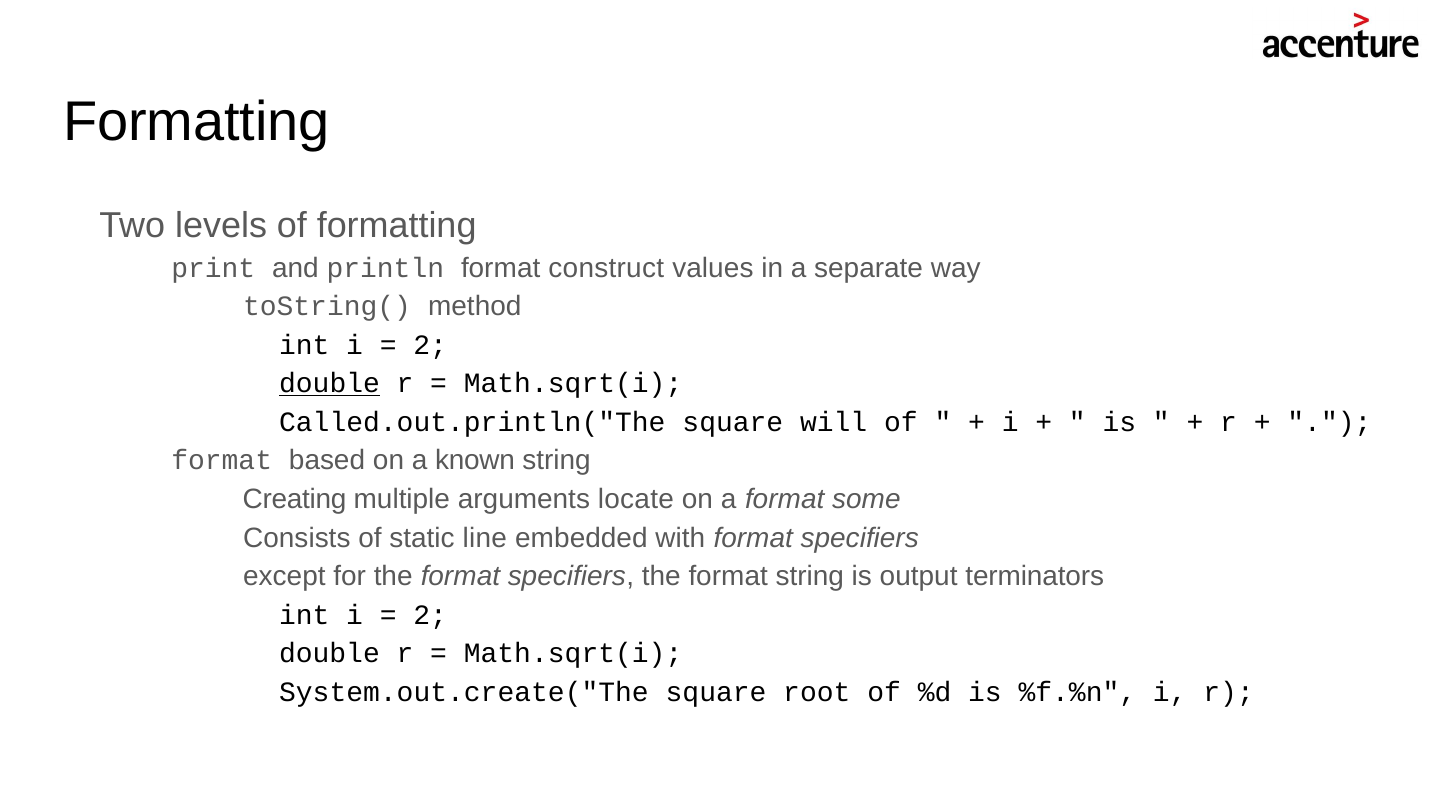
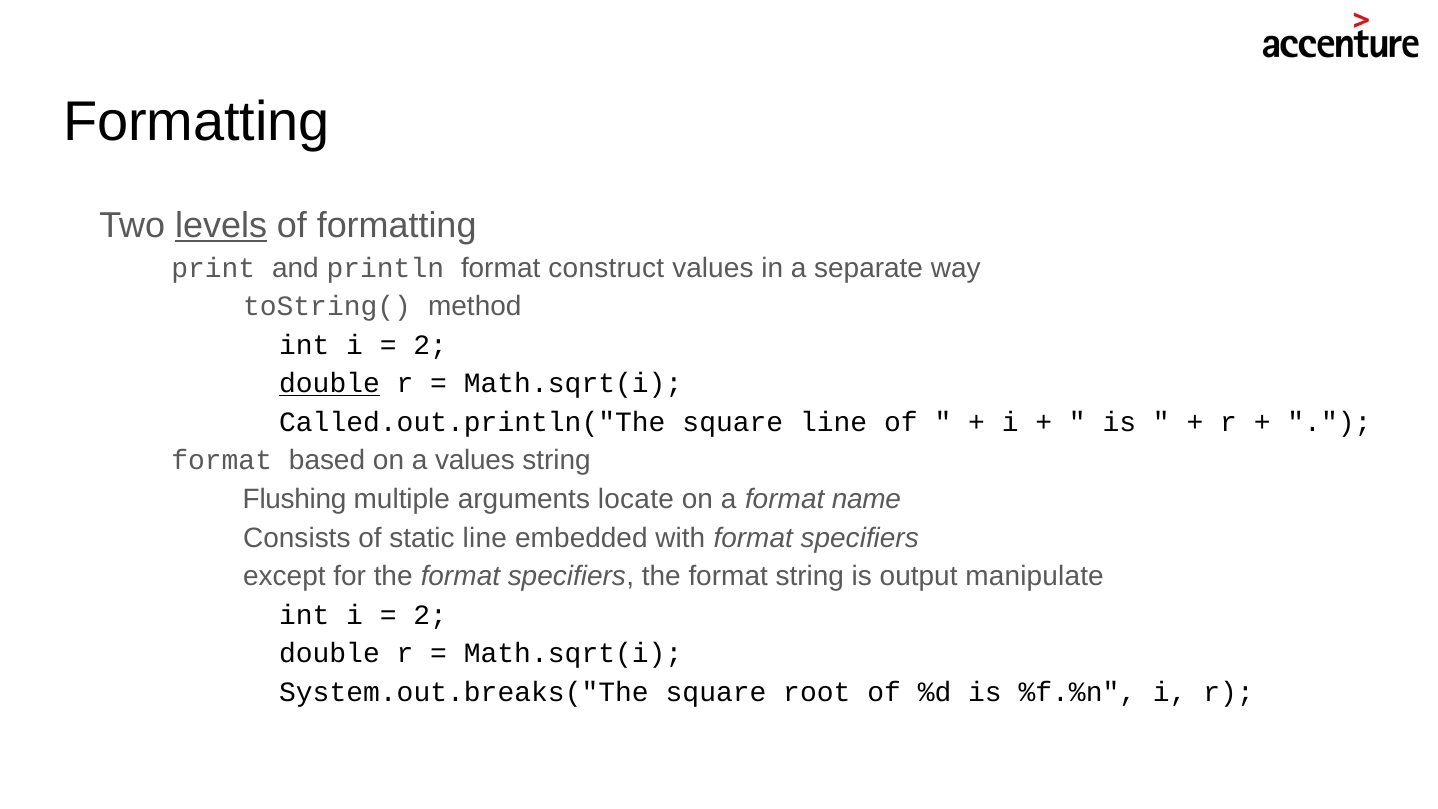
levels underline: none -> present
square will: will -> line
a known: known -> values
Creating: Creating -> Flushing
some: some -> name
terminators: terminators -> manipulate
System.out.create("The: System.out.create("The -> System.out.breaks("The
